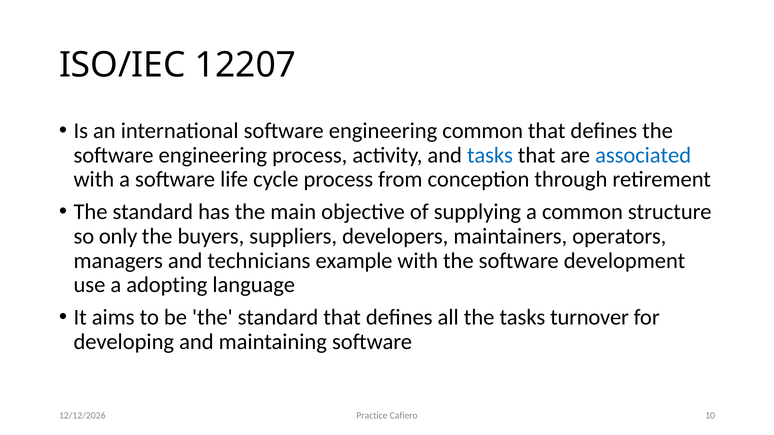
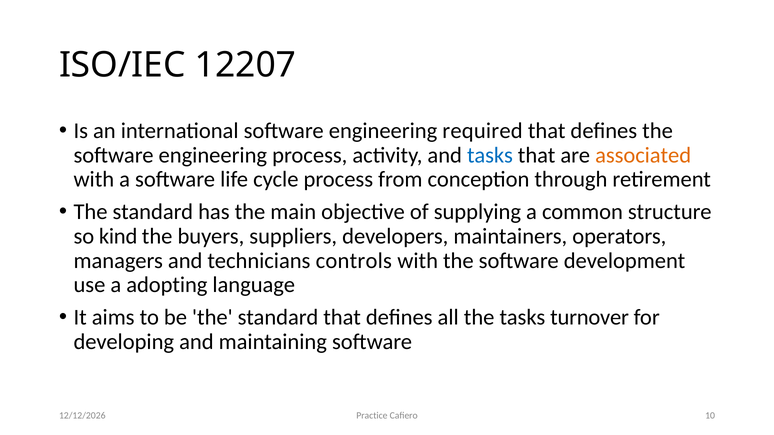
engineering common: common -> required
associated colour: blue -> orange
only: only -> kind
example: example -> controls
